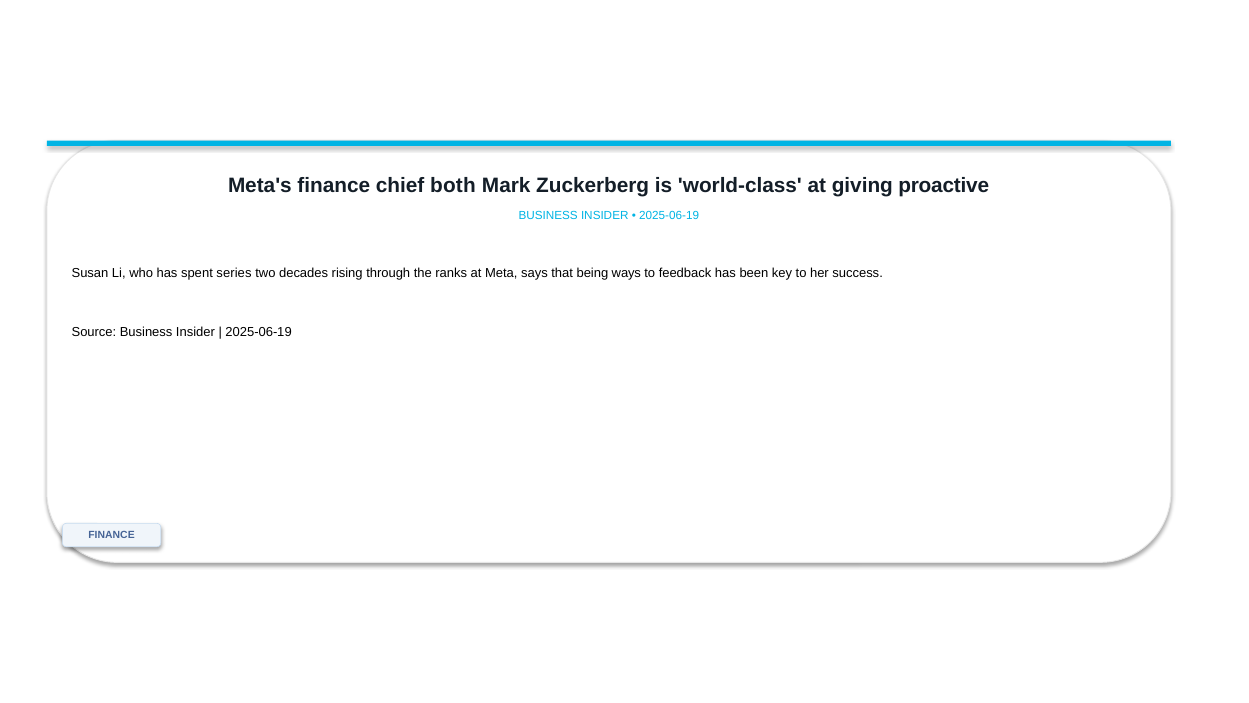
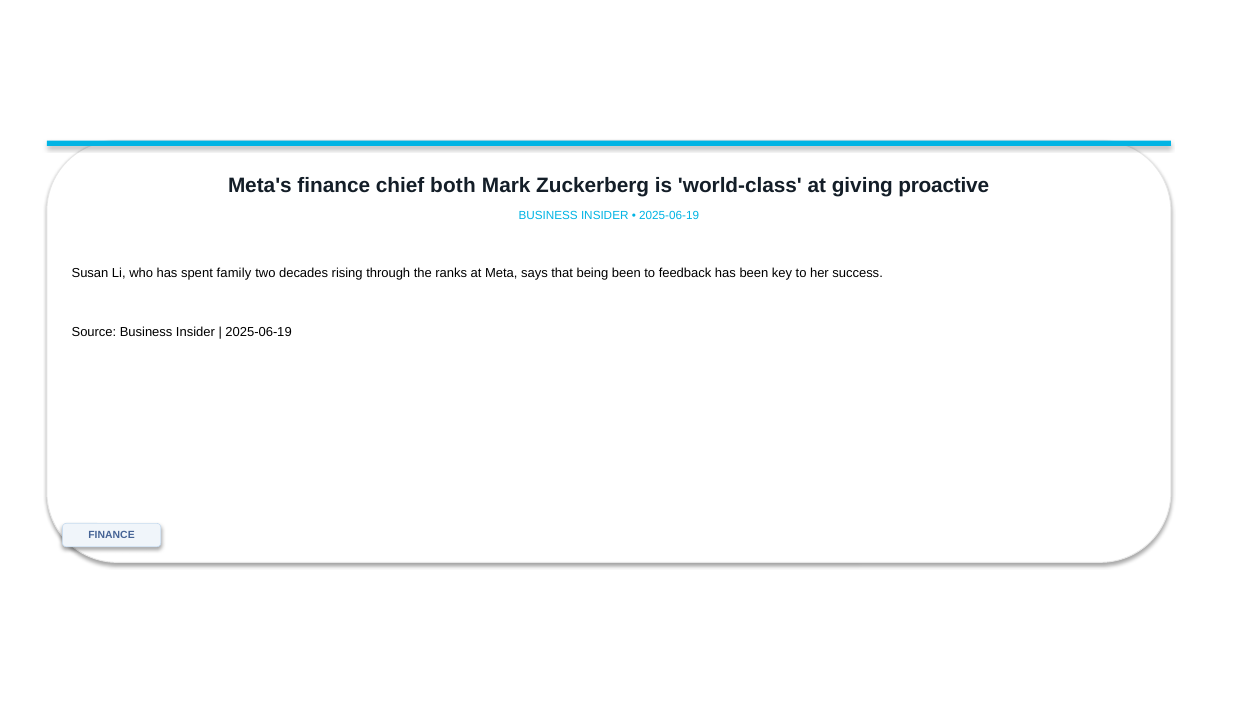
series: series -> family
being ways: ways -> been
